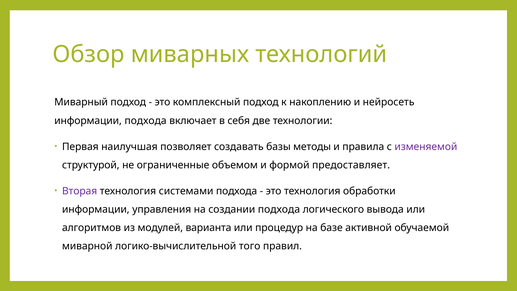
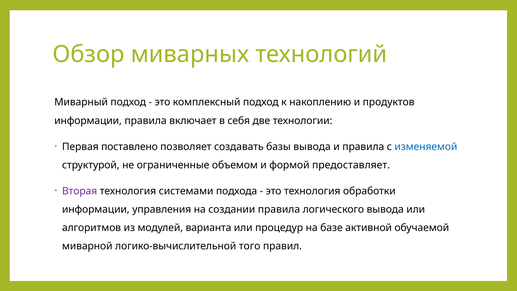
нейросеть: нейросеть -> продуктов
информации подхода: подхода -> правила
наилучшая: наилучшая -> поставлено
базы методы: методы -> вывода
изменяемой colour: purple -> blue
создании подхода: подхода -> правила
